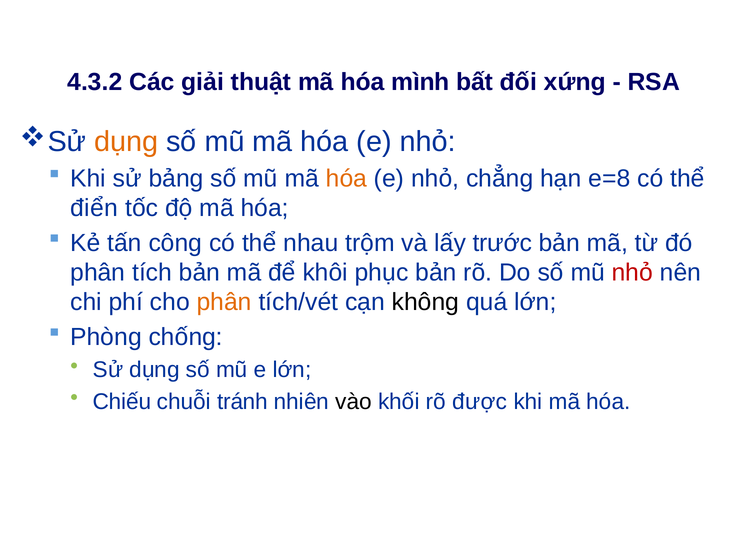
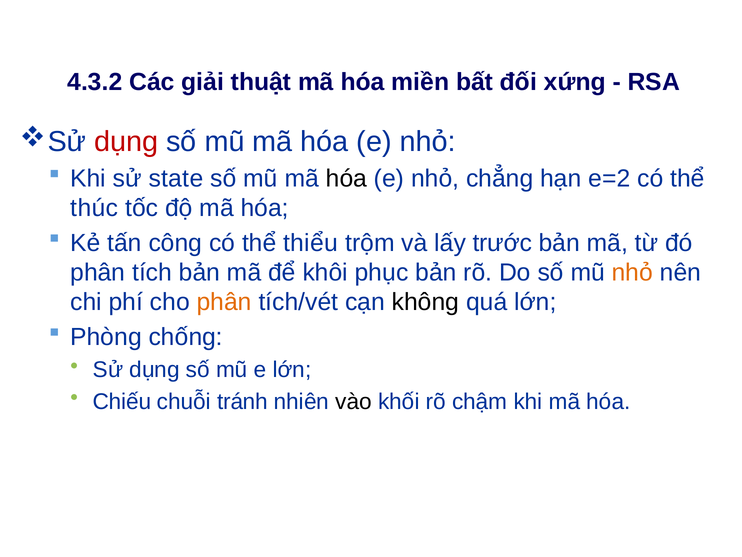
mình: mình -> miền
dụng at (126, 142) colour: orange -> red
bảng: bảng -> state
hóa at (347, 178) colour: orange -> black
e=8: e=8 -> e=2
điển: điển -> thúc
nhau: nhau -> thiểu
nhỏ at (632, 272) colour: red -> orange
được: được -> chậm
